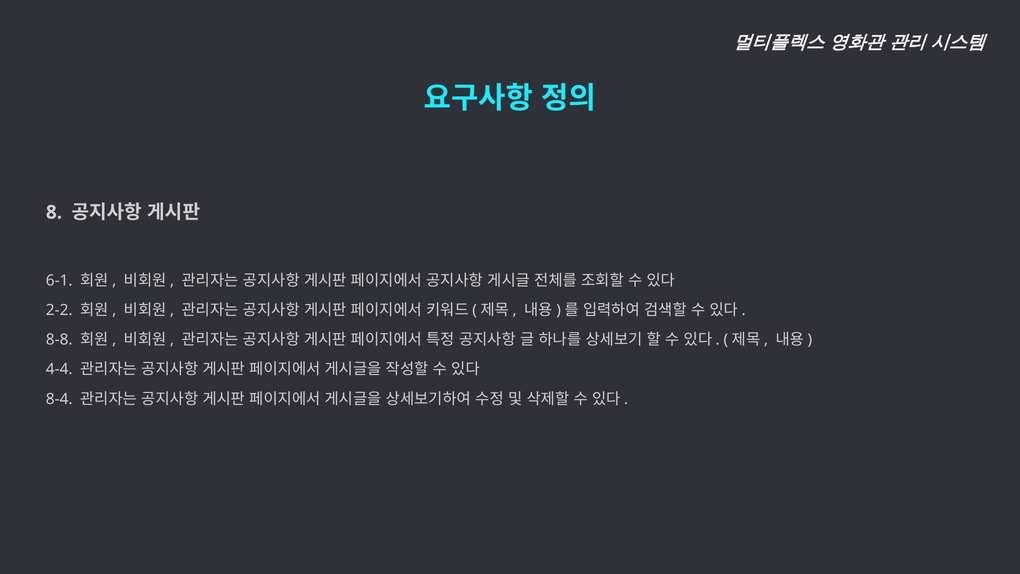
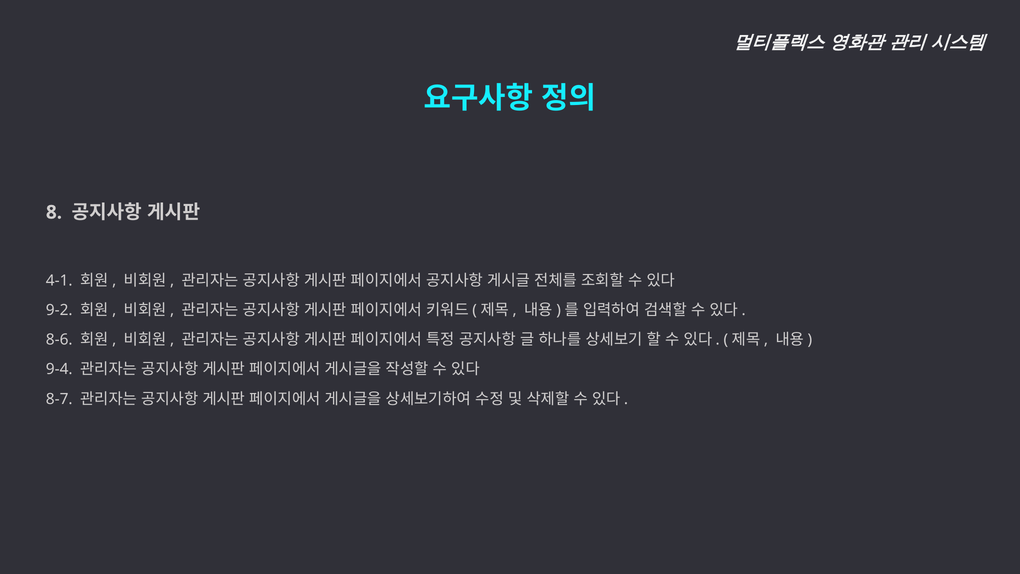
6-1: 6-1 -> 4-1
2-2: 2-2 -> 9-2
8-8: 8-8 -> 8-6
4-4: 4-4 -> 9-4
8-4: 8-4 -> 8-7
